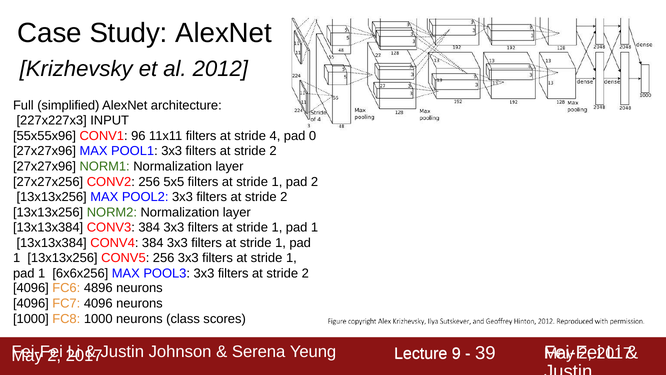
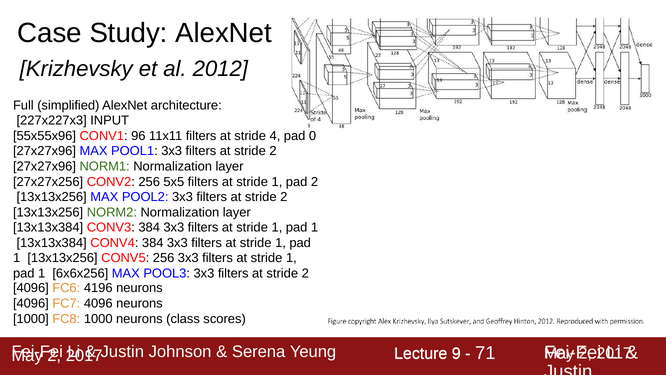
4896: 4896 -> 4196
39: 39 -> 71
